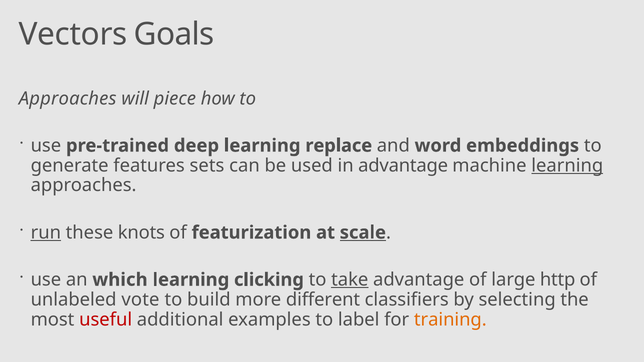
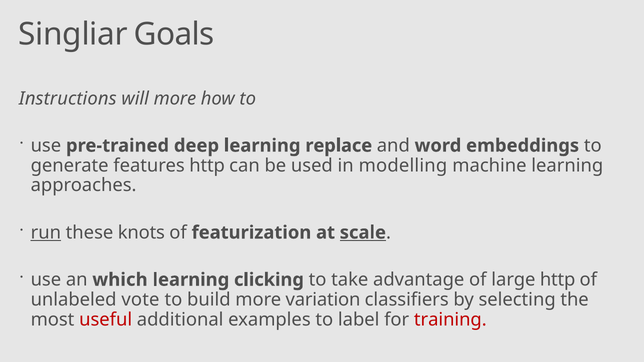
Vectors: Vectors -> Singliar
Approaches at (68, 99): Approaches -> Instructions
will piece: piece -> more
features sets: sets -> http
in advantage: advantage -> modelling
learning at (567, 166) underline: present -> none
take underline: present -> none
different: different -> variation
training colour: orange -> red
